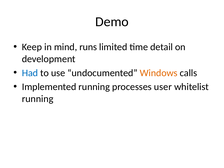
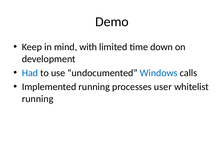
runs: runs -> with
detail: detail -> down
Windows colour: orange -> blue
